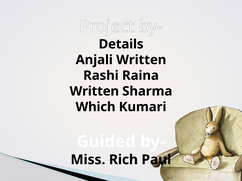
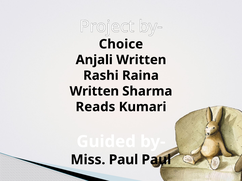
Details: Details -> Choice
Which: Which -> Reads
Miss Rich: Rich -> Paul
